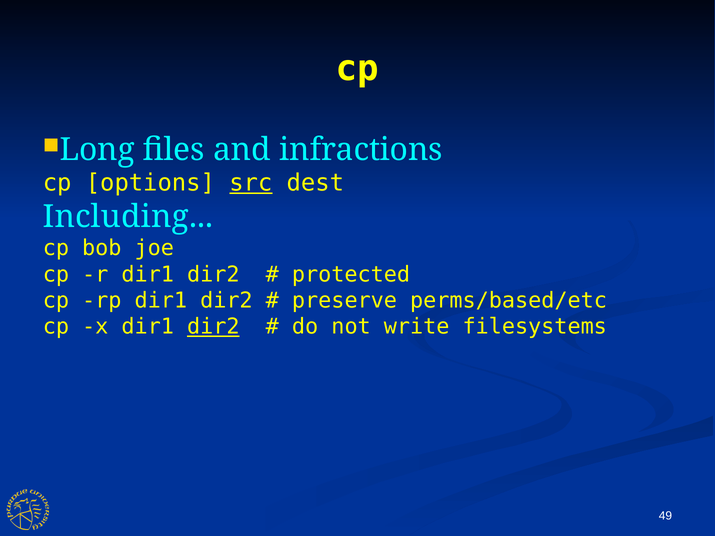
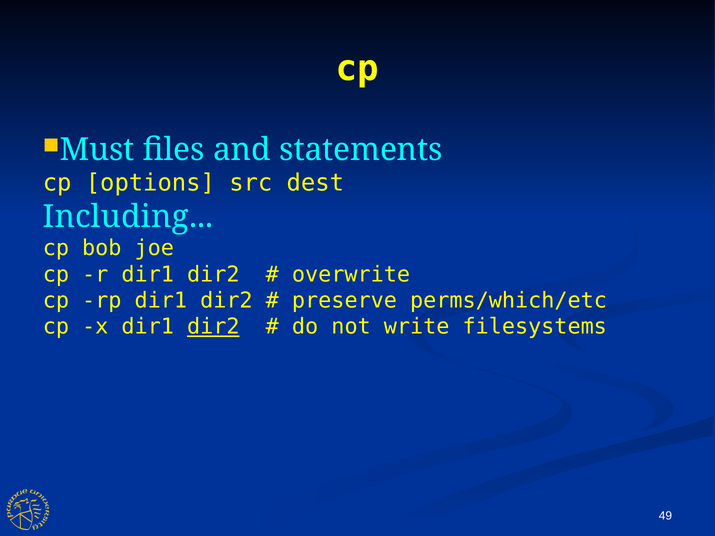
Long: Long -> Must
infractions: infractions -> statements
src underline: present -> none
protected: protected -> overwrite
perms/based/etc: perms/based/etc -> perms/which/etc
